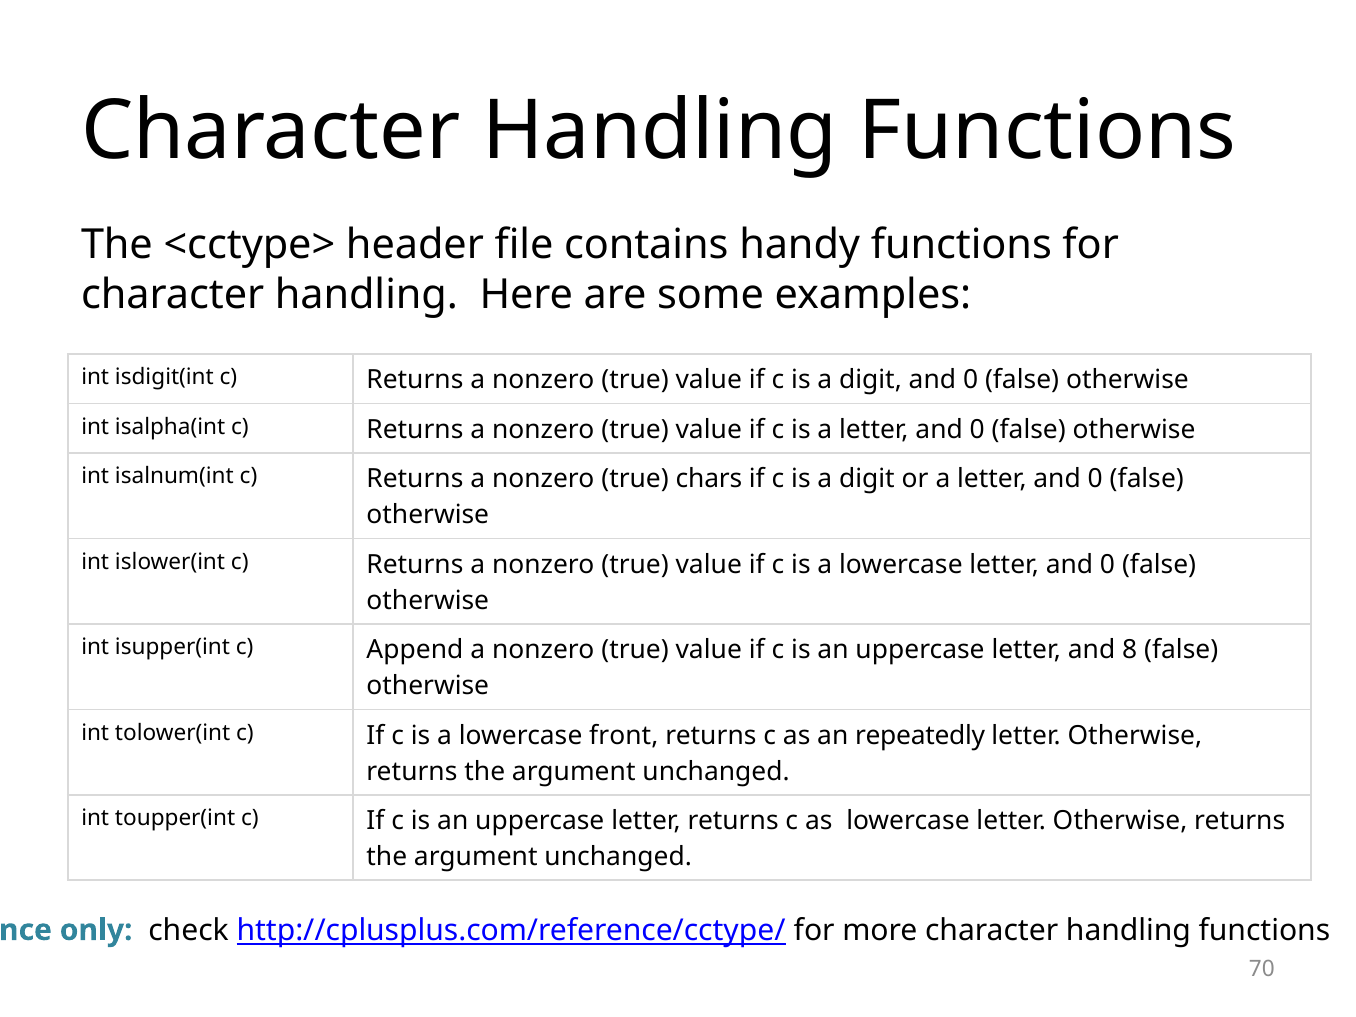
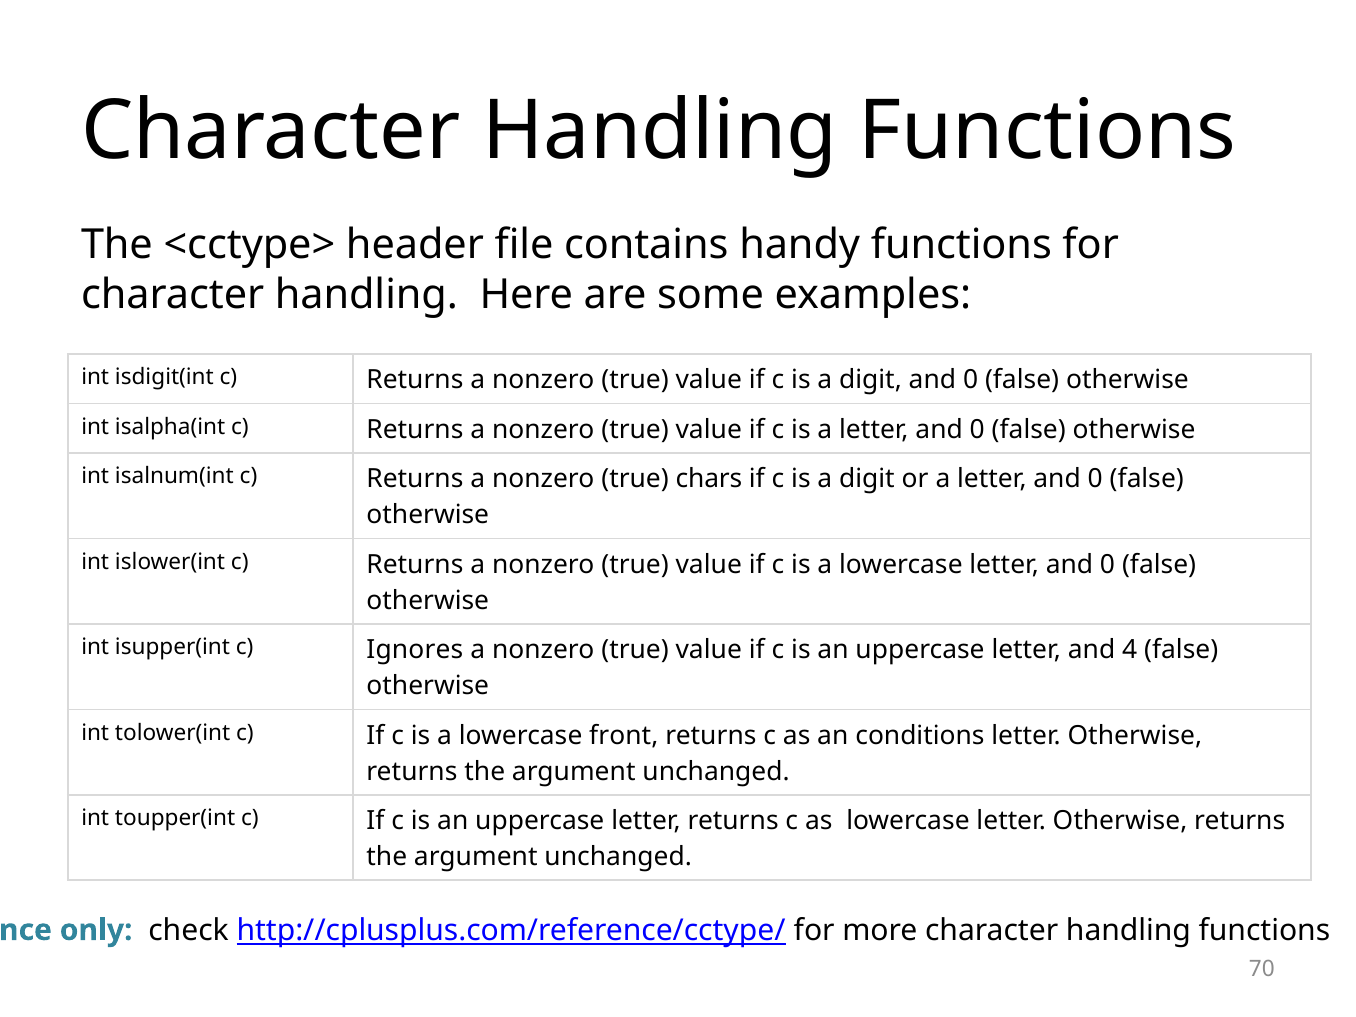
Append: Append -> Ignores
8: 8 -> 4
repeatedly: repeatedly -> conditions
